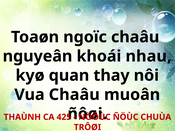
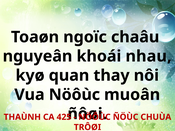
Vua Chaâu: Chaâu -> Nöôùc
